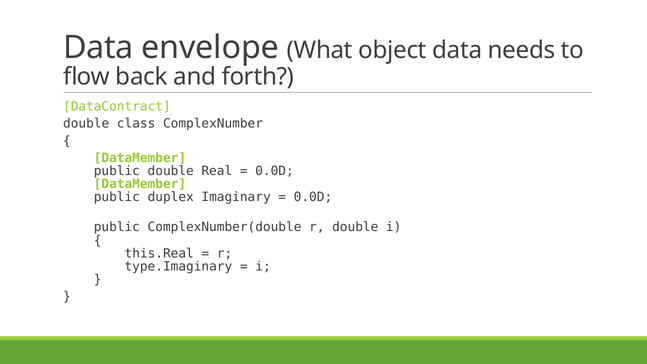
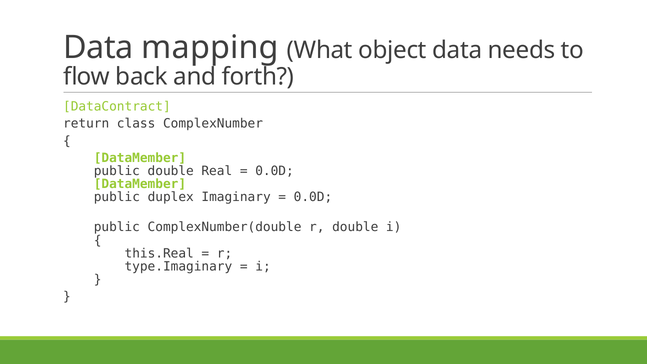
envelope: envelope -> mapping
double at (86, 124): double -> return
